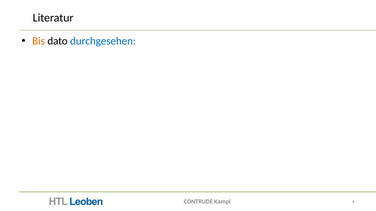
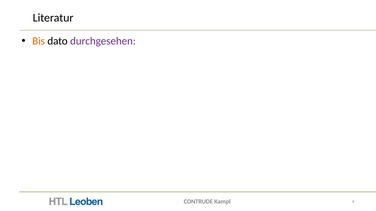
durchgesehen colour: blue -> purple
